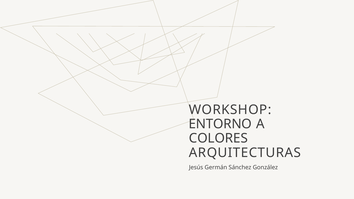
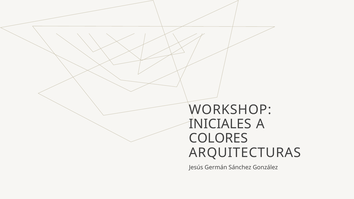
ENTORNO: ENTORNO -> INICIALES
